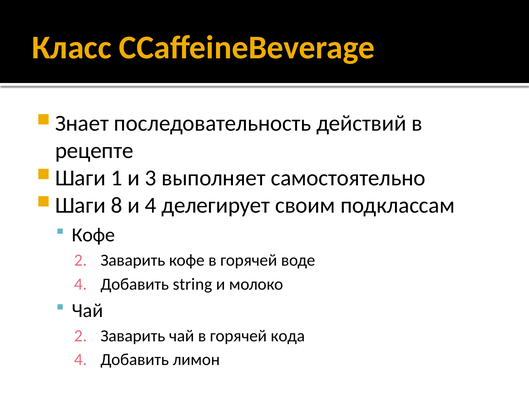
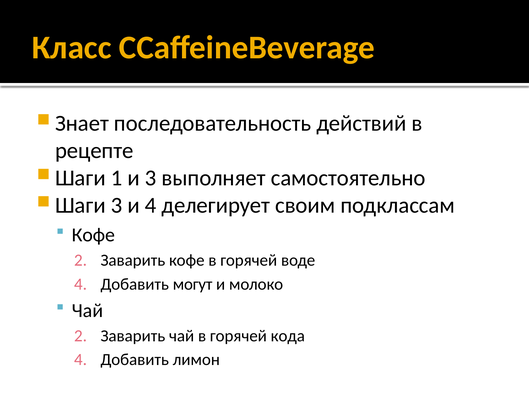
8 at (117, 205): 8 -> 3
string: string -> могут
